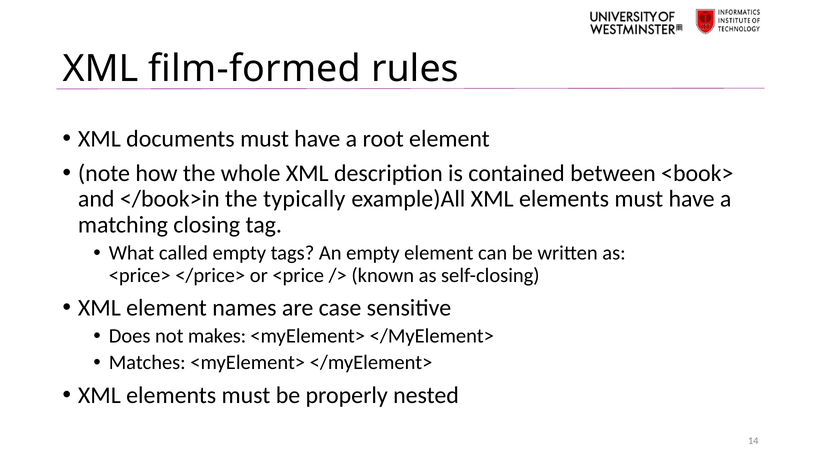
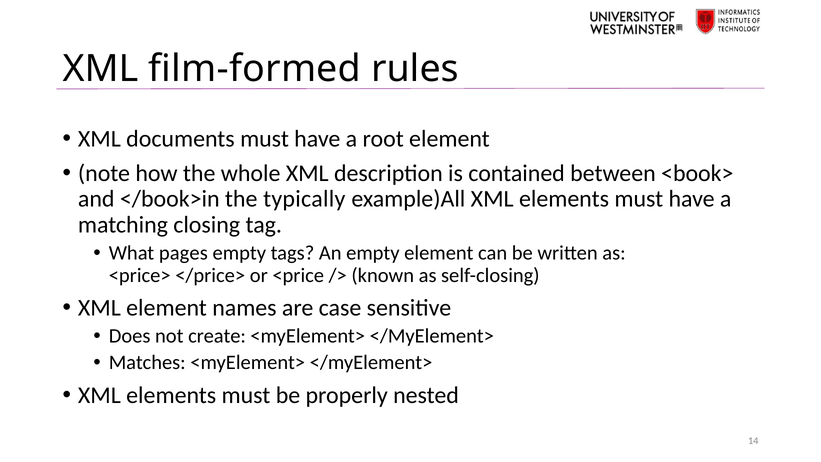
called: called -> pages
makes: makes -> create
